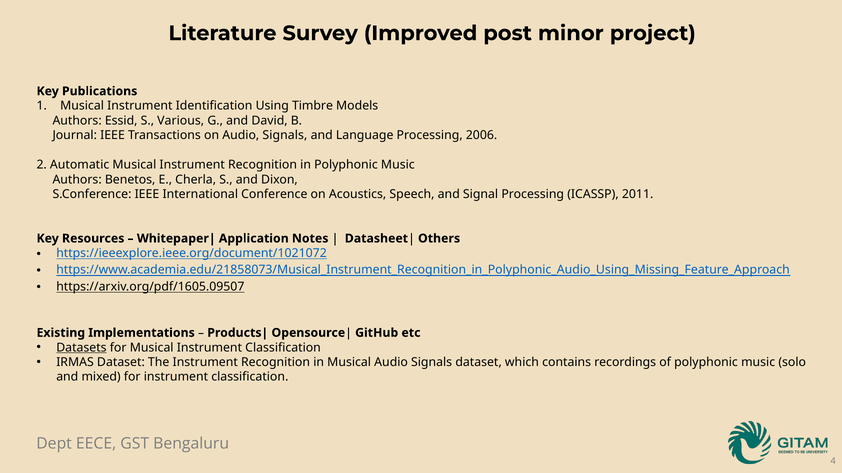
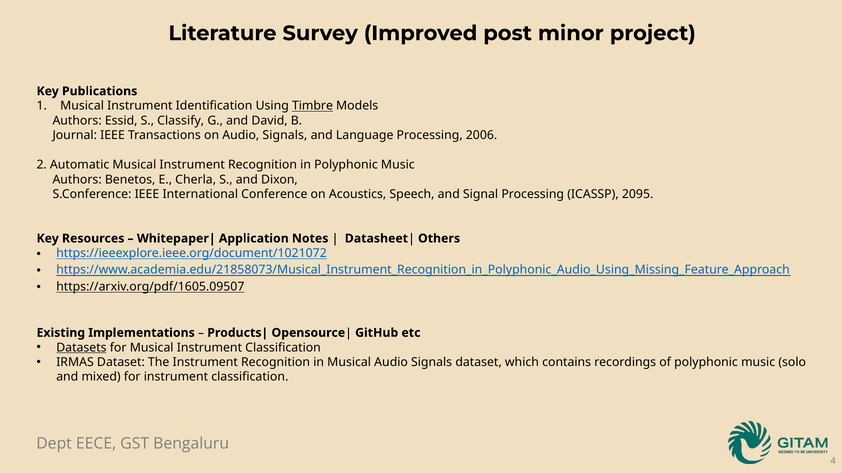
Timbre underline: none -> present
Various: Various -> Classify
2011: 2011 -> 2095
